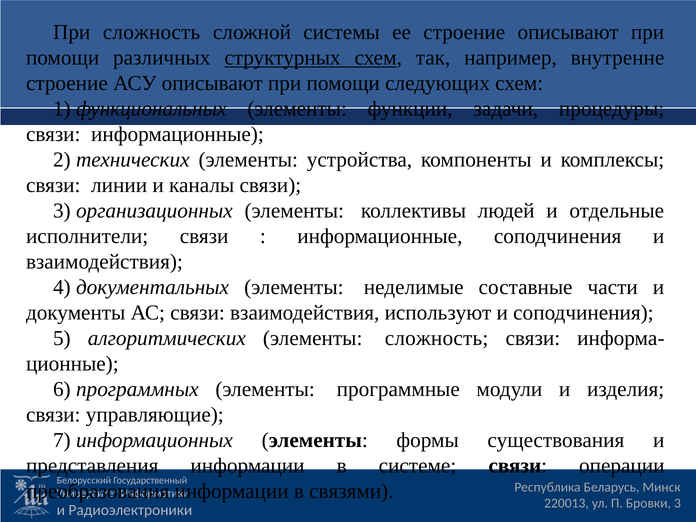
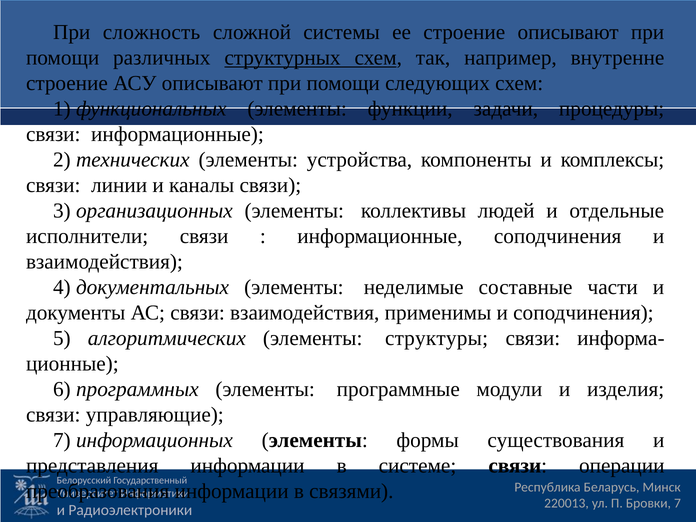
используют: используют -> применимы
элементы сложность: сложность -> структуры
3 at (677, 503): 3 -> 7
